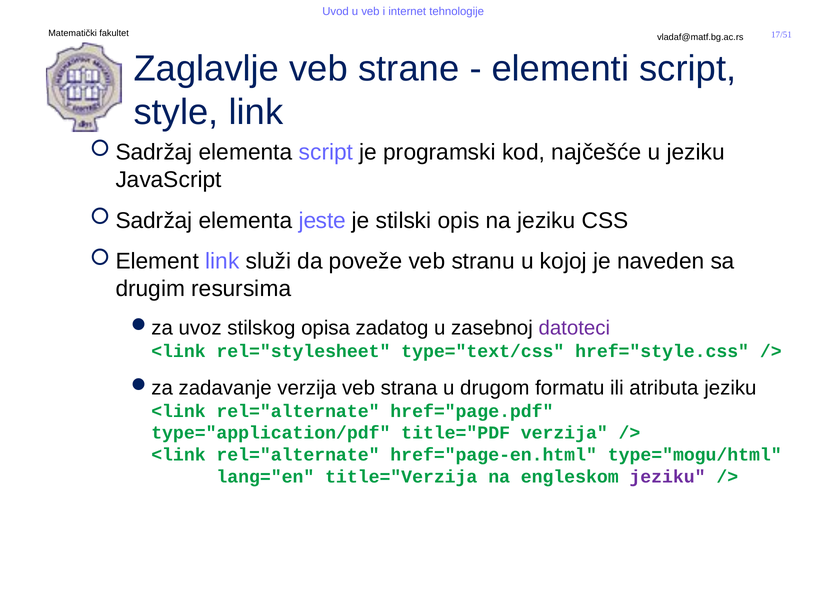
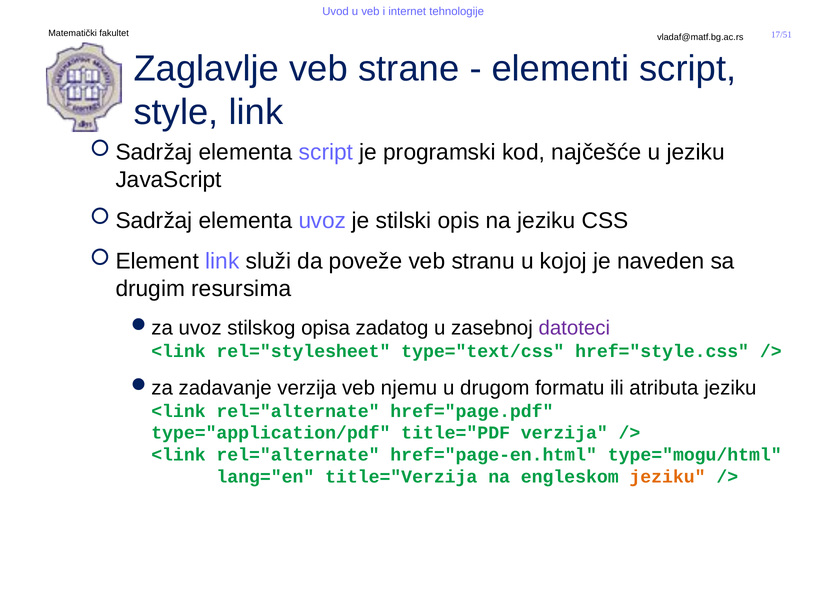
elementa jeste: jeste -> uvoz
strana: strana -> njemu
jeziku at (668, 476) colour: purple -> orange
